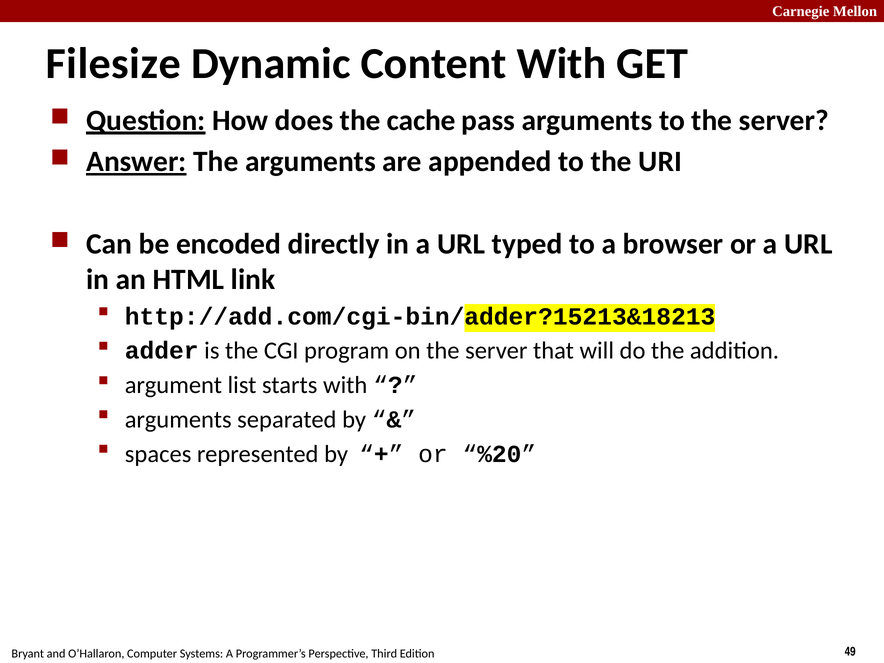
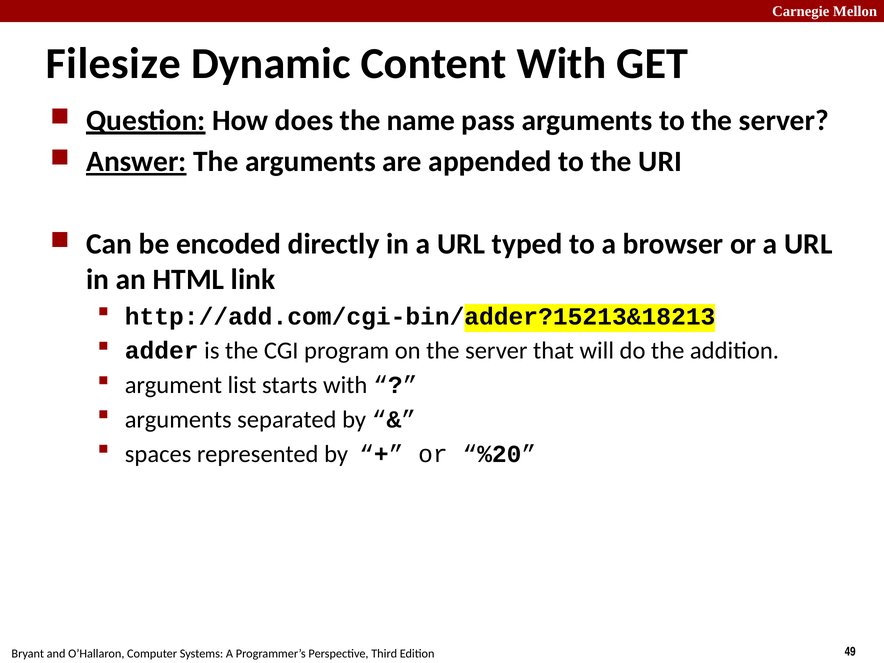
cache: cache -> name
